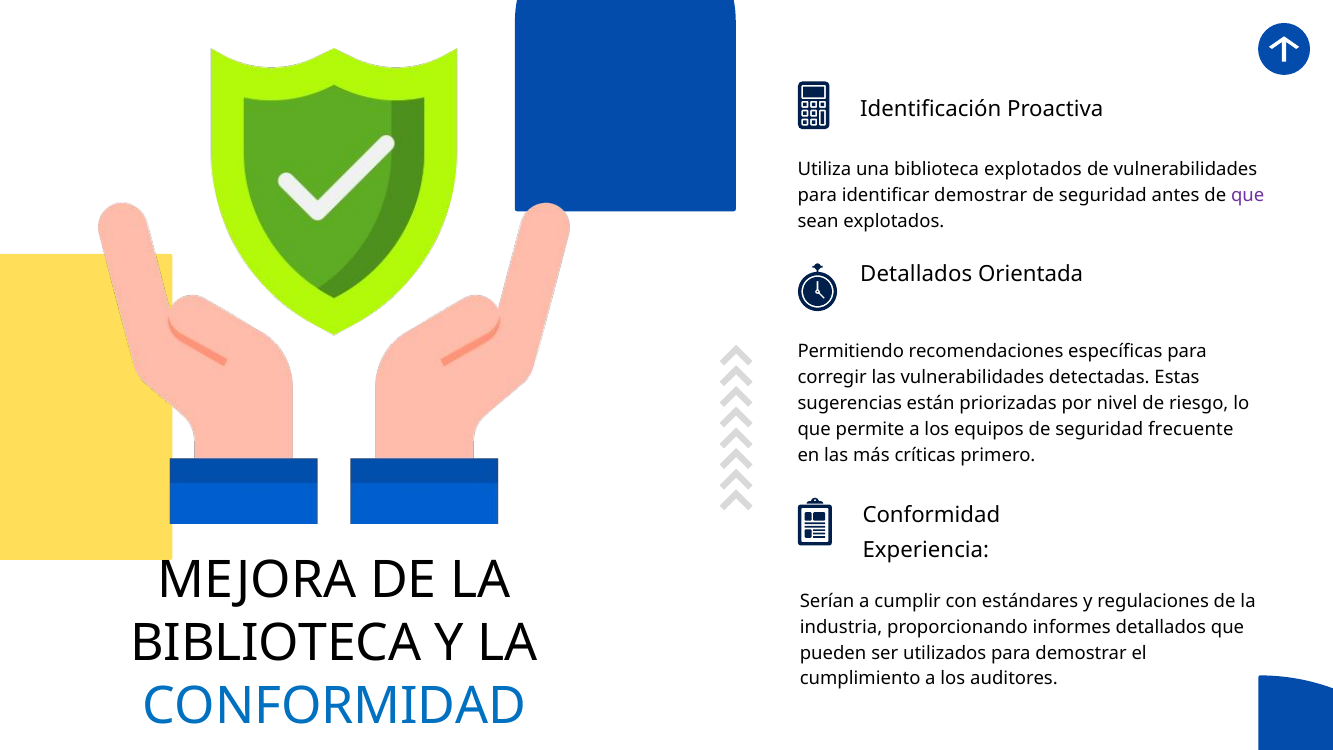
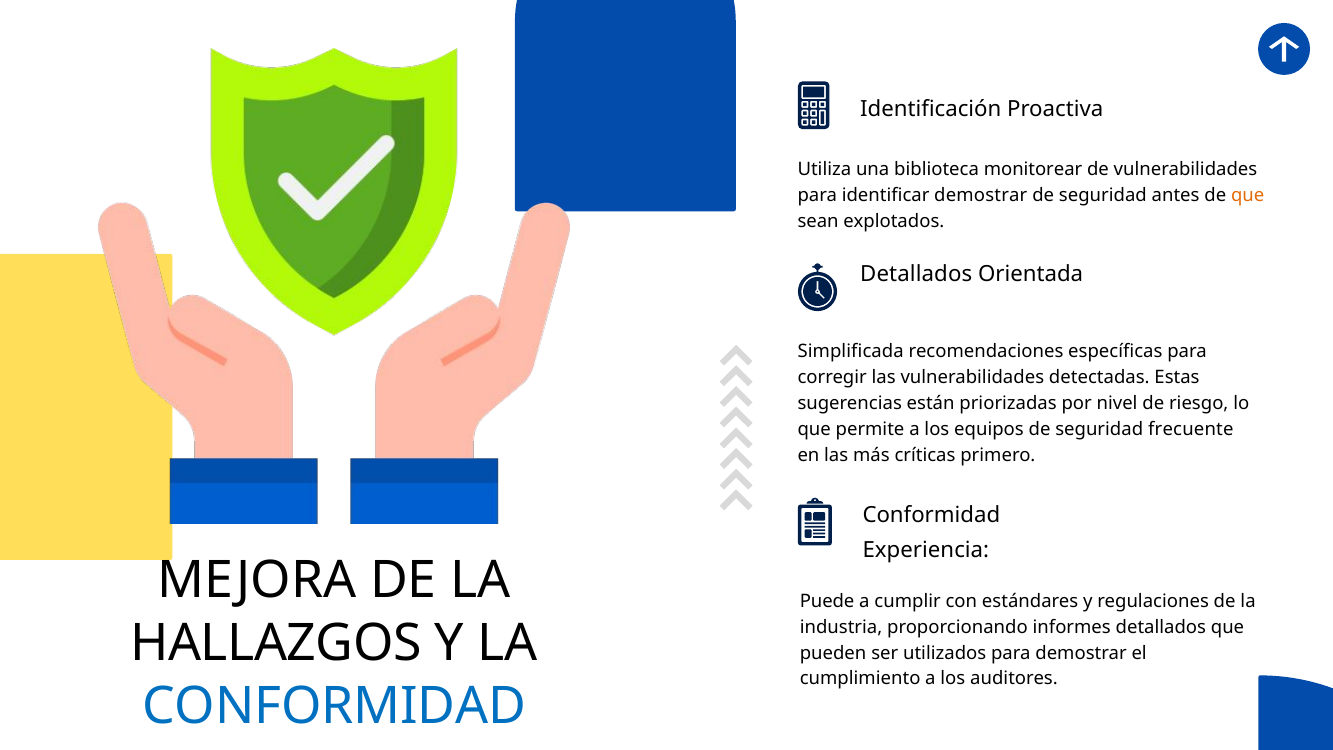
biblioteca explotados: explotados -> monitorear
que at (1248, 195) colour: purple -> orange
Permitiendo: Permitiendo -> Simplificada
Serían: Serían -> Puede
BIBLIOTECA at (276, 643): BIBLIOTECA -> HALLAZGOS
